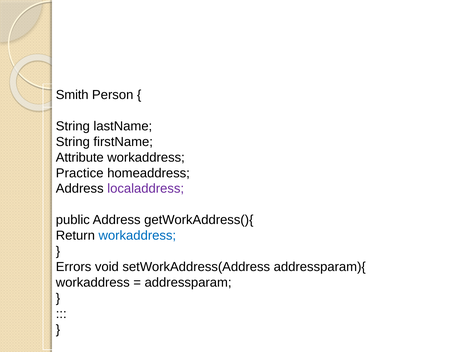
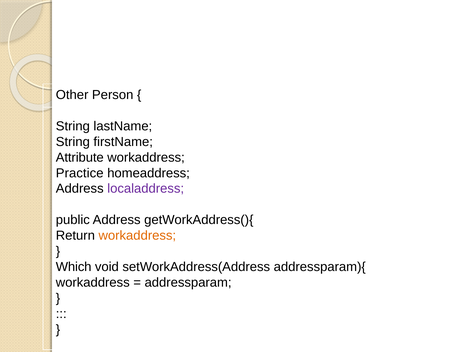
Smith: Smith -> Other
workaddress at (137, 235) colour: blue -> orange
Errors: Errors -> Which
